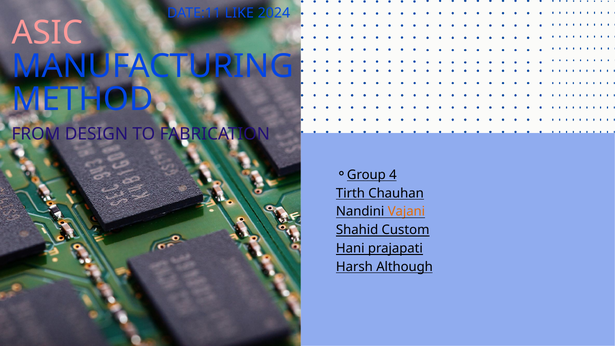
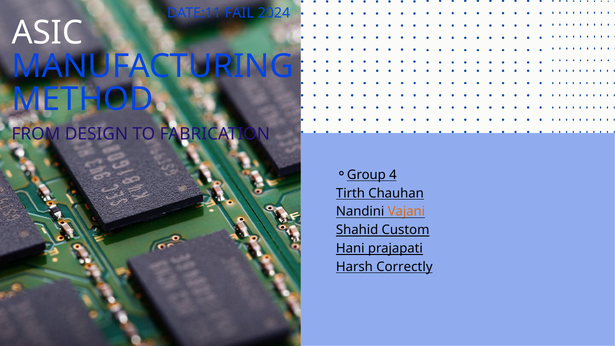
LIKE: LIKE -> FAIL
ASIC colour: pink -> white
Although: Although -> Correctly
